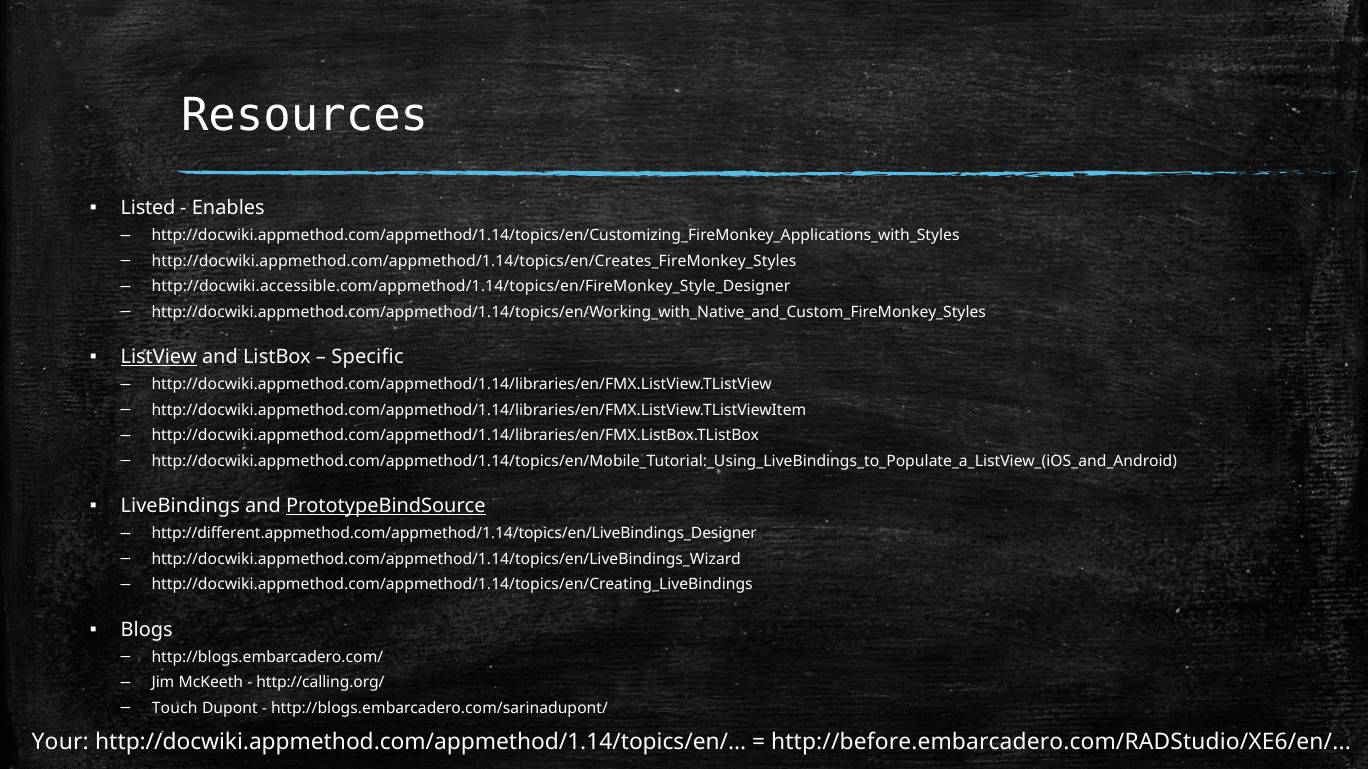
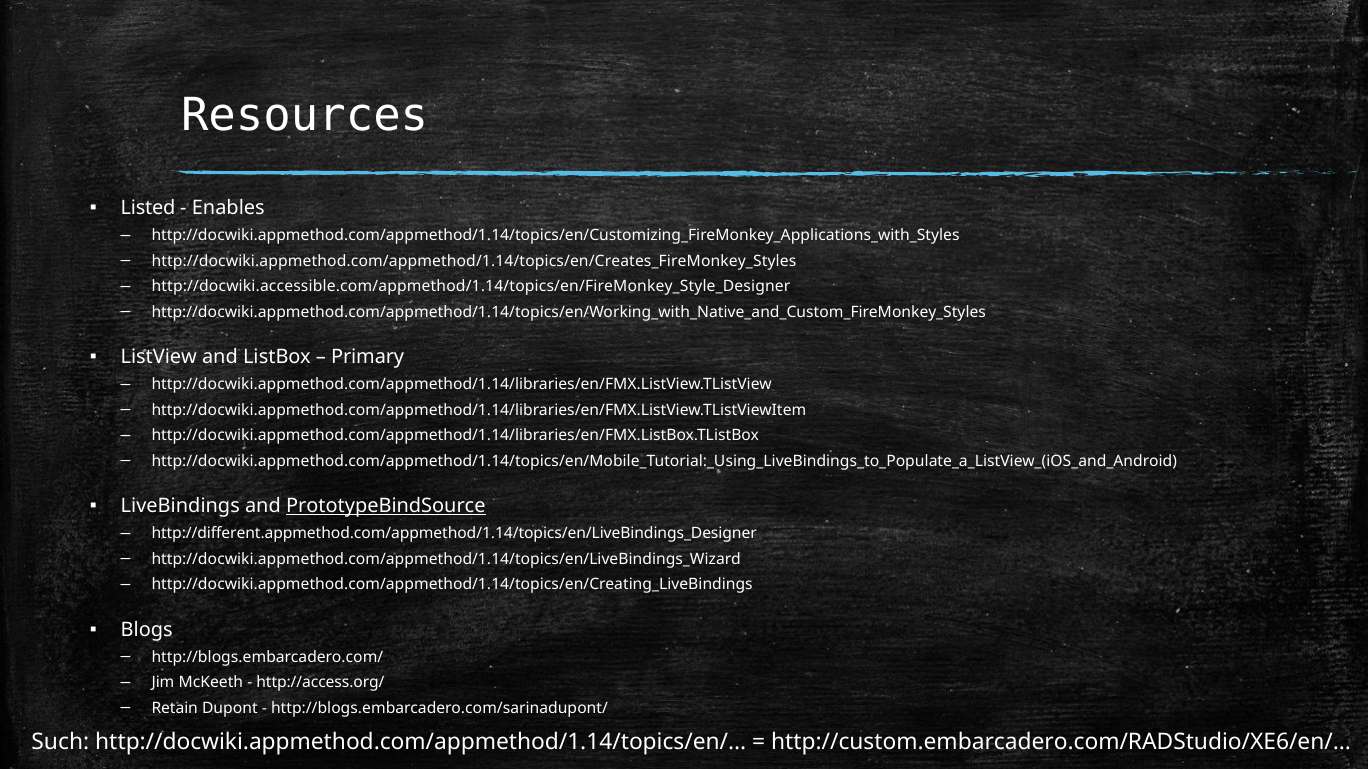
ListView underline: present -> none
Specific: Specific -> Primary
http://calling.org/: http://calling.org/ -> http://access.org/
Touch: Touch -> Retain
Your: Your -> Such
http://before.embarcadero.com/RADStudio/XE6/en/: http://before.embarcadero.com/RADStudio/XE6/en/ -> http://custom.embarcadero.com/RADStudio/XE6/en/
